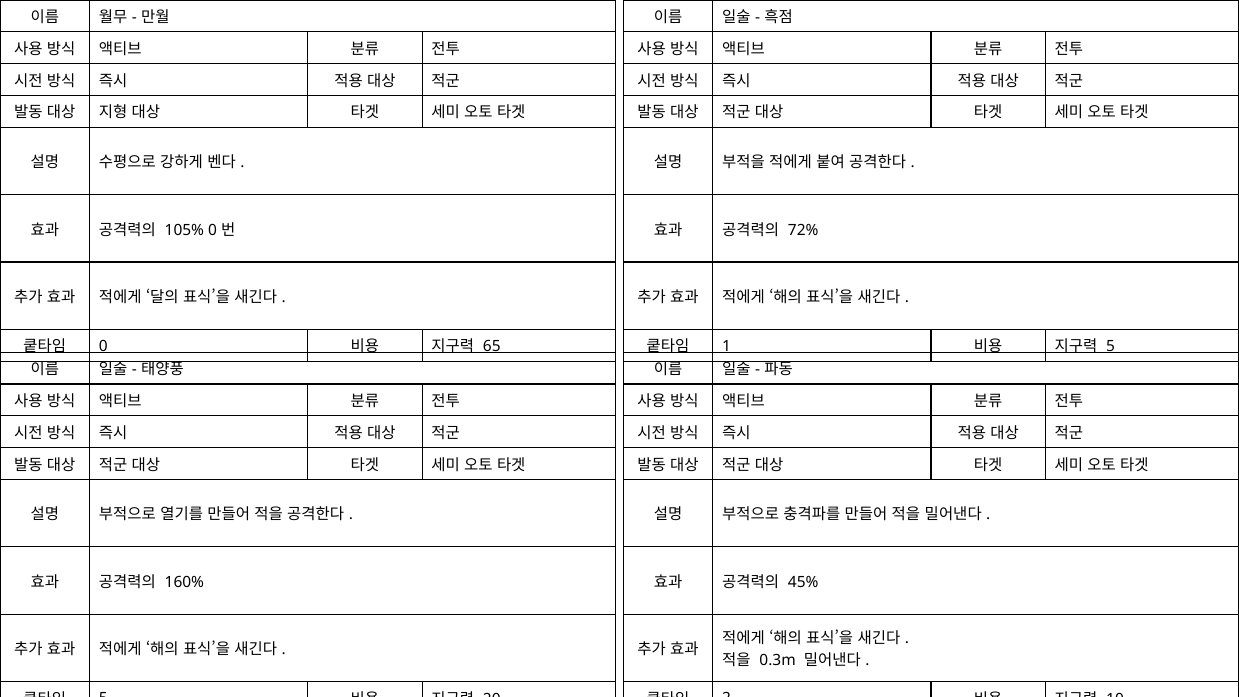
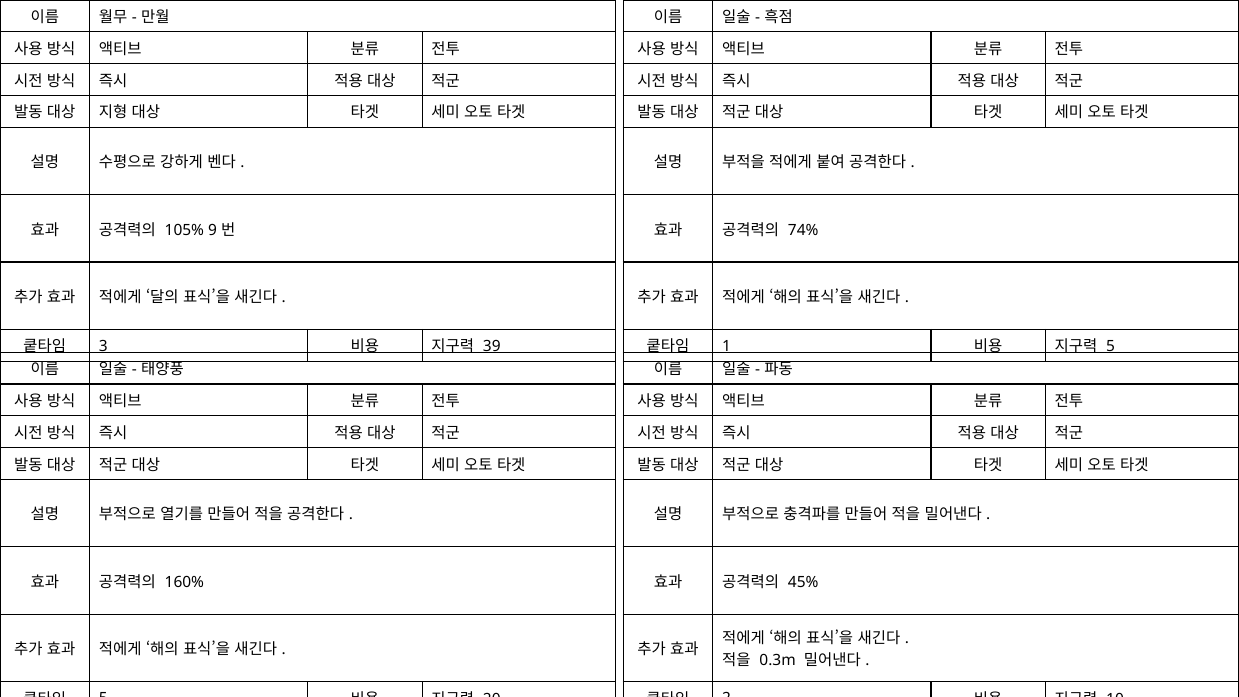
105% 0: 0 -> 9
72%: 72% -> 74%
0 at (103, 346): 0 -> 3
65: 65 -> 39
